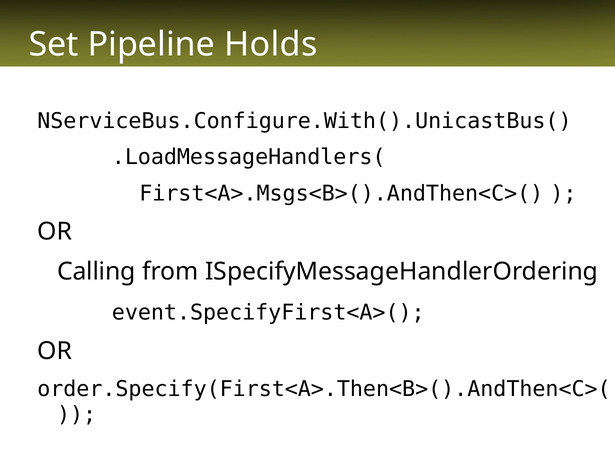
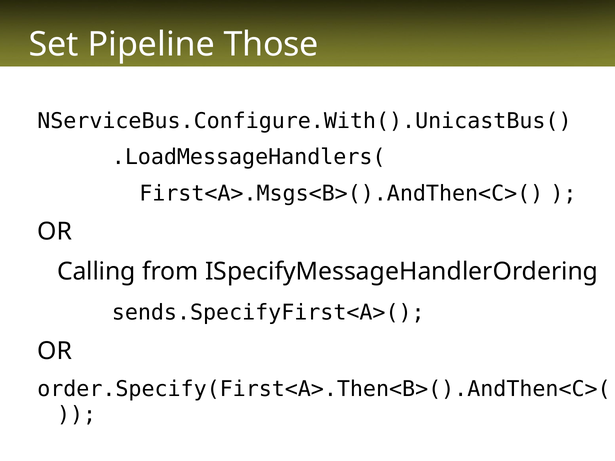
Holds: Holds -> Those
event.SpecifyFirst<A>(: event.SpecifyFirst<A>( -> sends.SpecifyFirst<A>(
